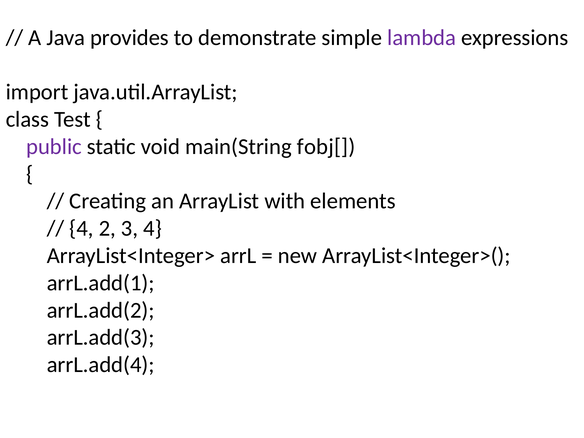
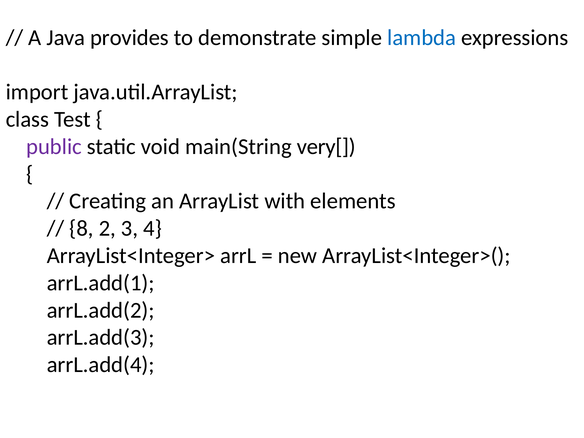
lambda colour: purple -> blue
fobj[: fobj[ -> very[
4 at (81, 228): 4 -> 8
